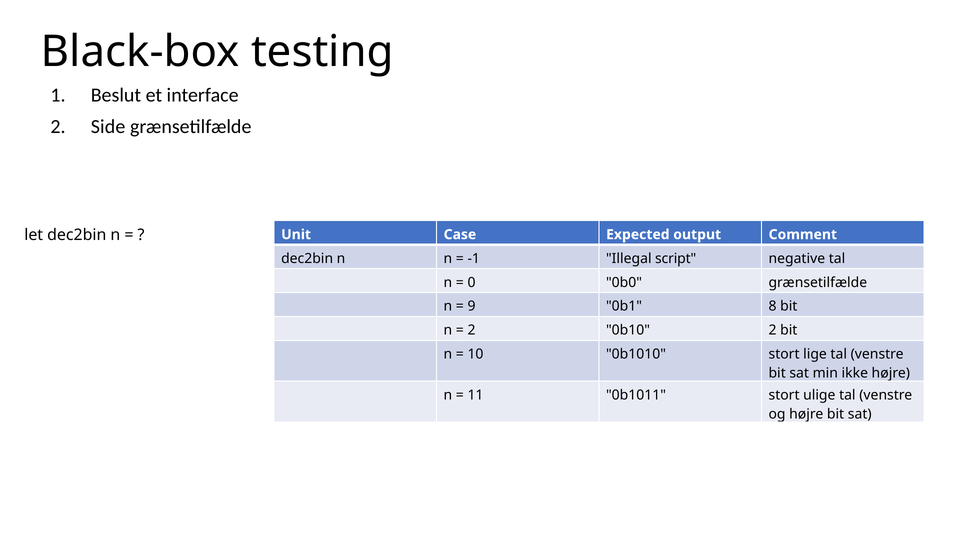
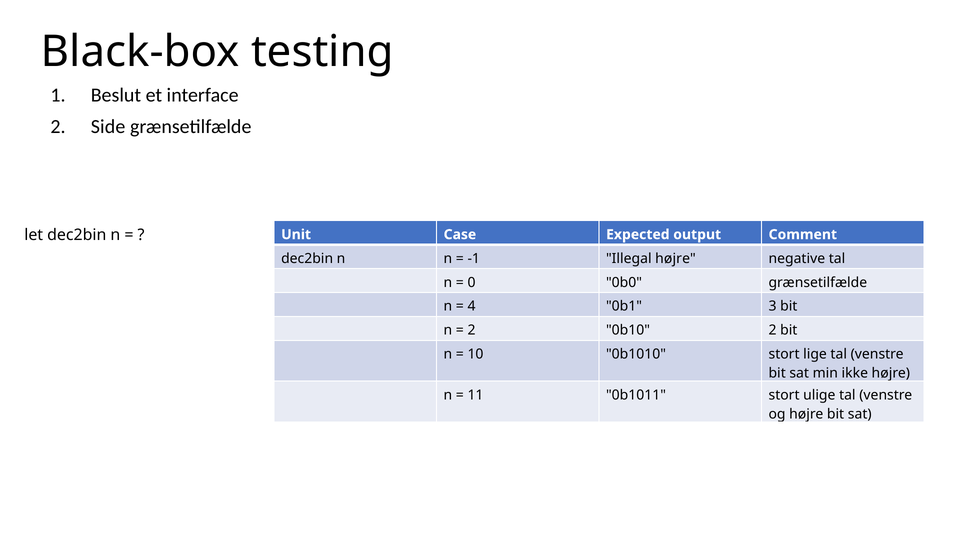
Illegal script: script -> højre
9: 9 -> 4
8: 8 -> 3
